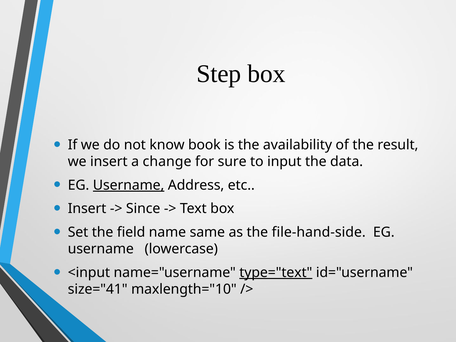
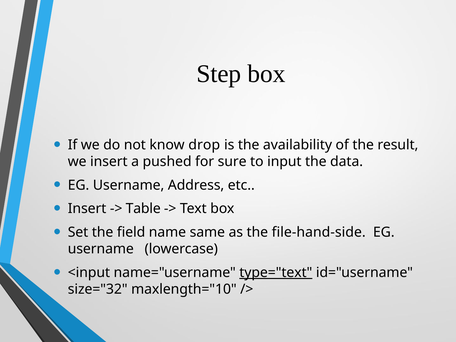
book: book -> drop
change: change -> pushed
Username at (129, 185) underline: present -> none
Since: Since -> Table
size="41: size="41 -> size="32
